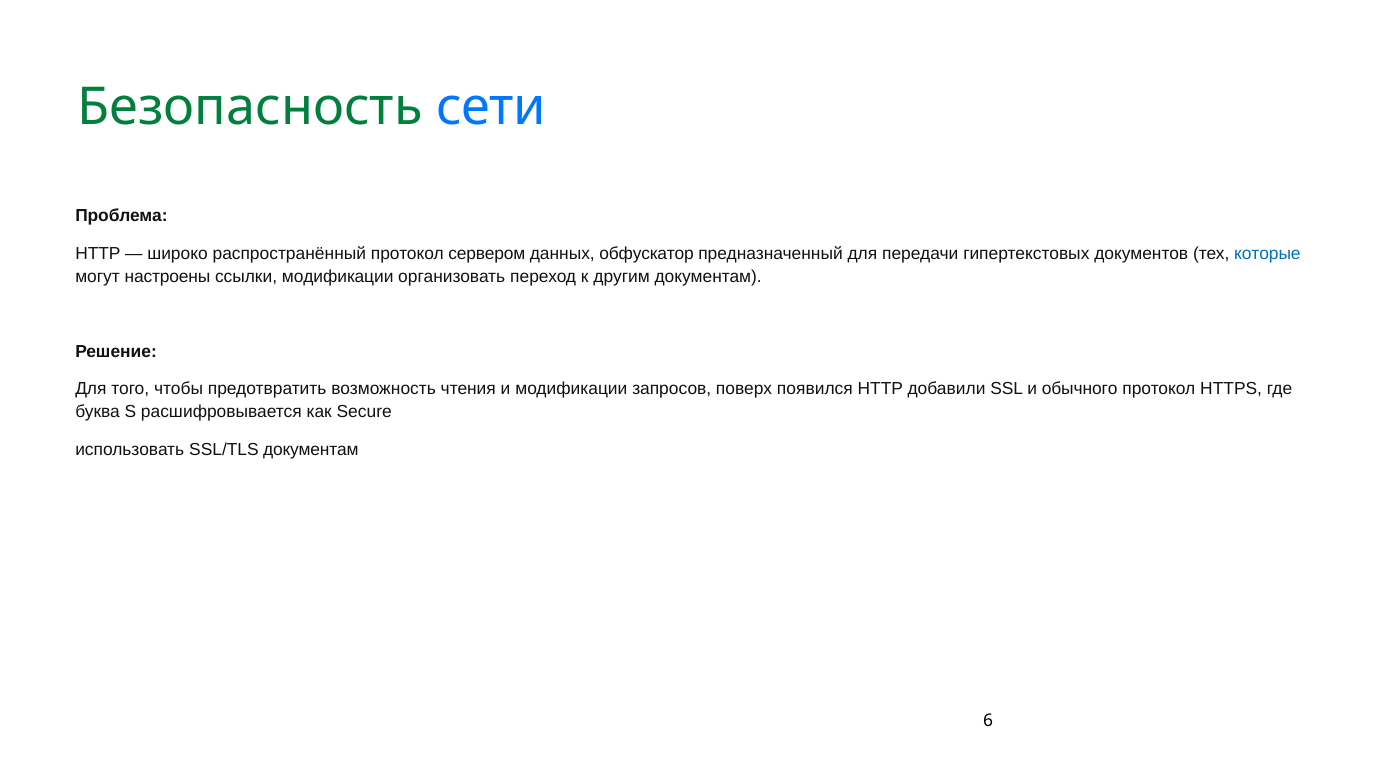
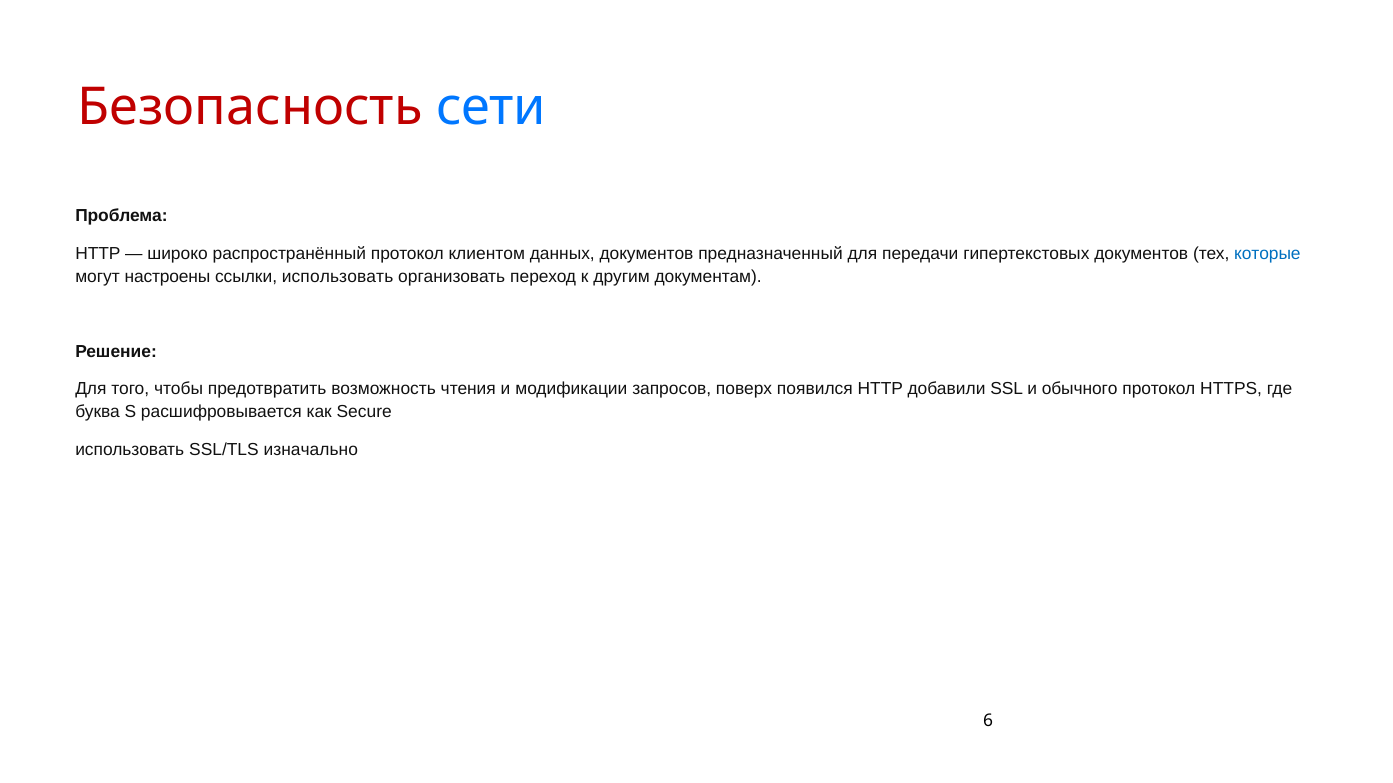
Безопасность colour: green -> red
сервером: сервером -> клиентом
данных обфускатор: обфускатор -> документов
ссылки модификации: модификации -> использовать
SSL/TLS документам: документам -> изначально
